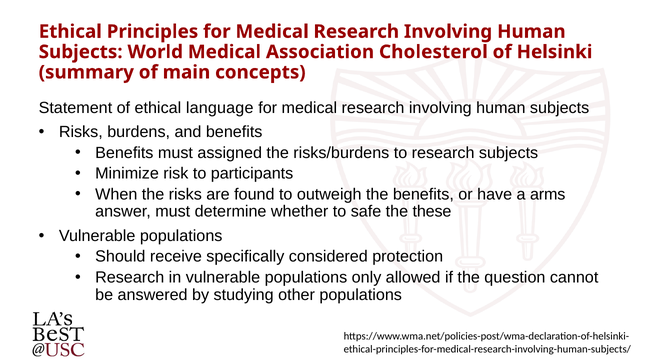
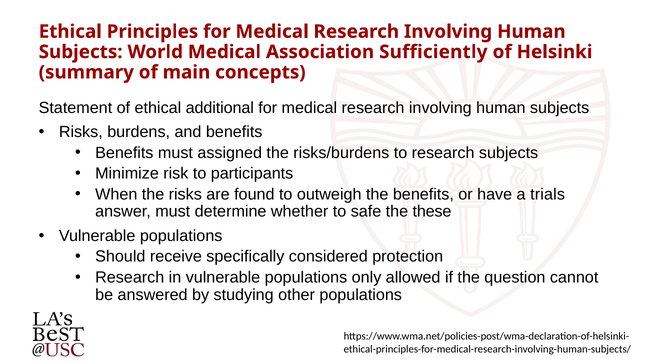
Cholesterol: Cholesterol -> Sufficiently
language: language -> additional
arms: arms -> trials
